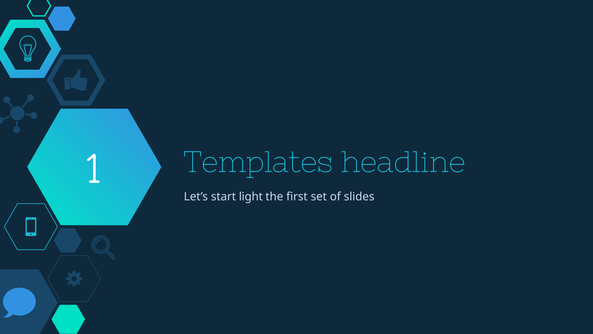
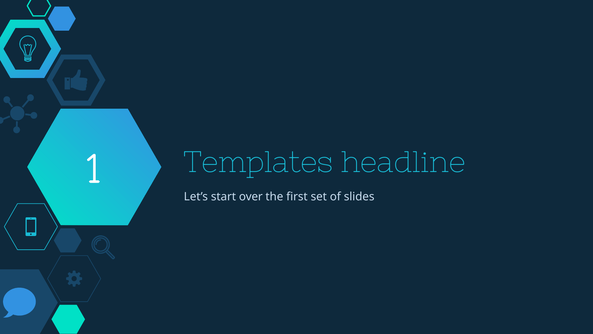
light: light -> over
